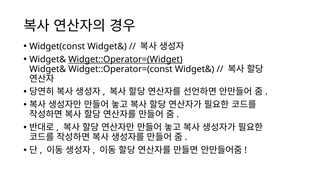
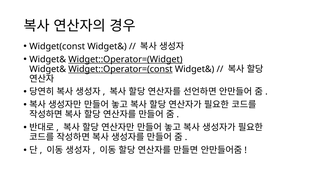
Widget::Operator=(const underline: none -> present
